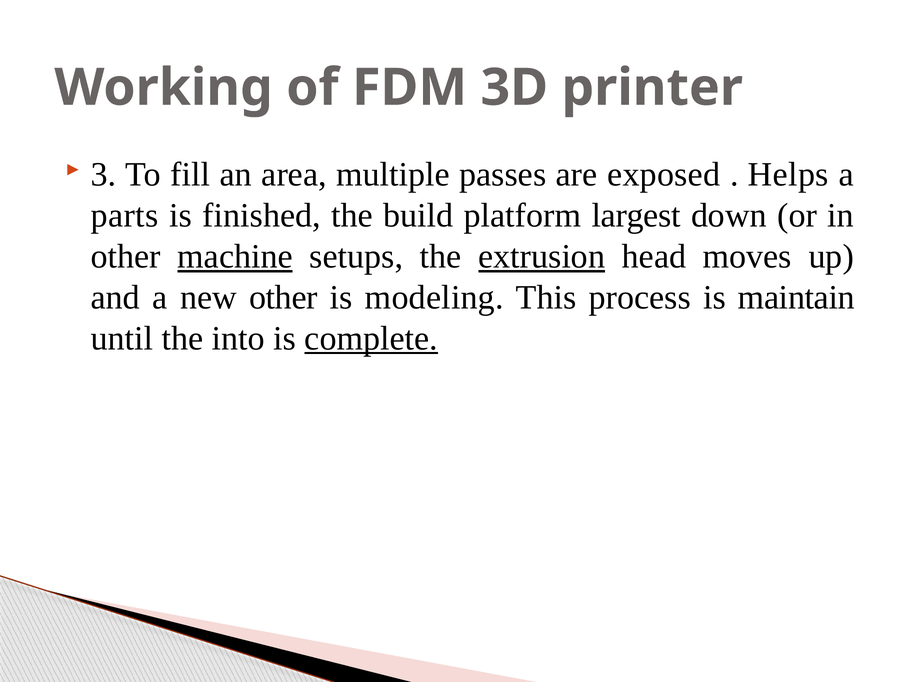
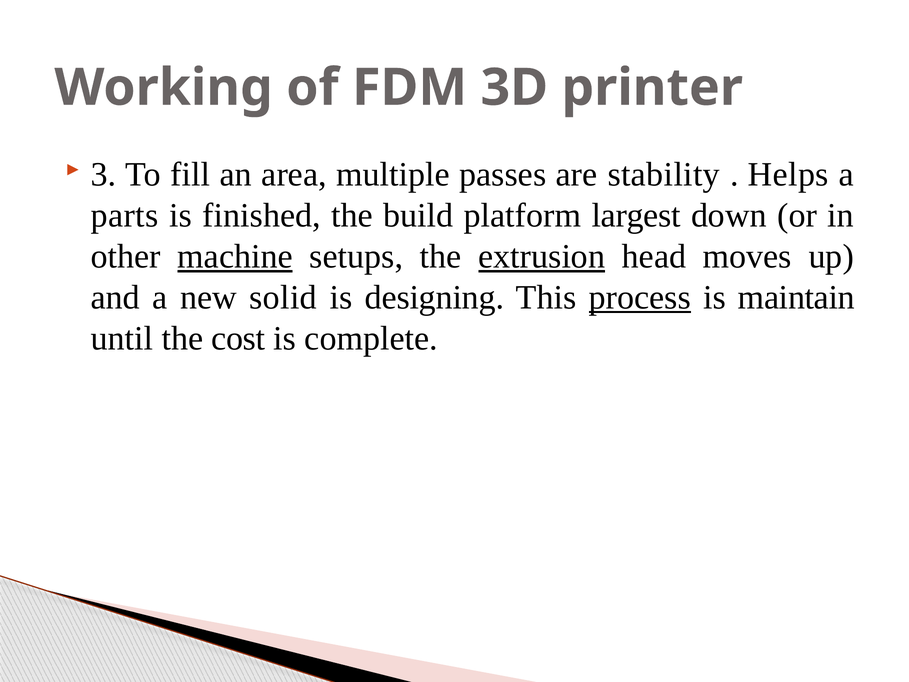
exposed: exposed -> stability
new other: other -> solid
modeling: modeling -> designing
process underline: none -> present
into: into -> cost
complete underline: present -> none
